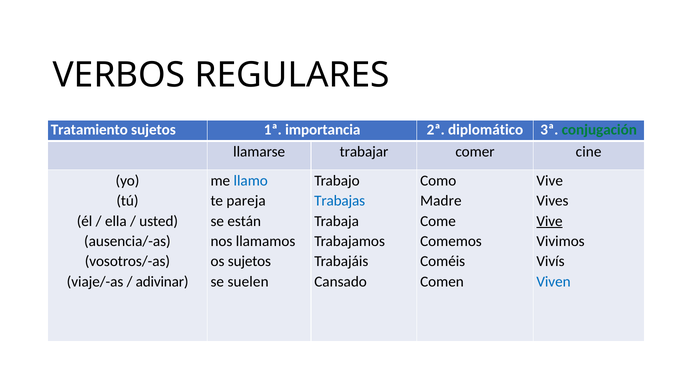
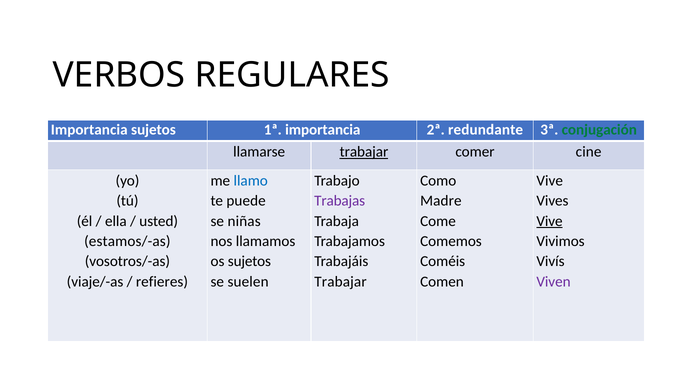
Tratamiento at (89, 130): Tratamiento -> Importancia
diplomático: diplomático -> redundante
trabajar at (364, 152) underline: none -> present
pareja: pareja -> puede
Trabajas colour: blue -> purple
están: están -> niñas
ausencia/-as: ausencia/-as -> estamos/-as
adivinar: adivinar -> refieres
Cansado at (341, 282): Cansado -> Trabajar
Viven colour: blue -> purple
